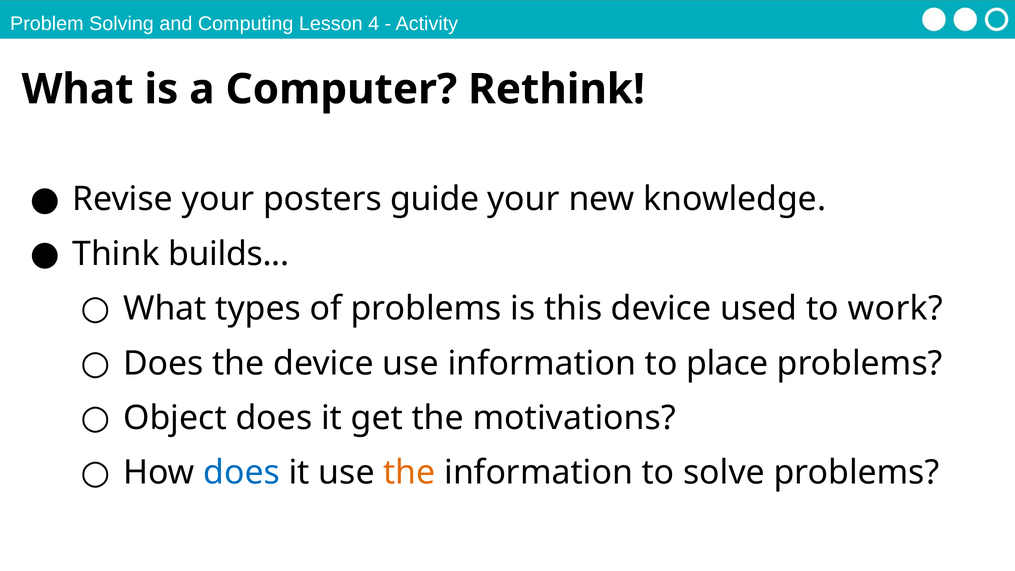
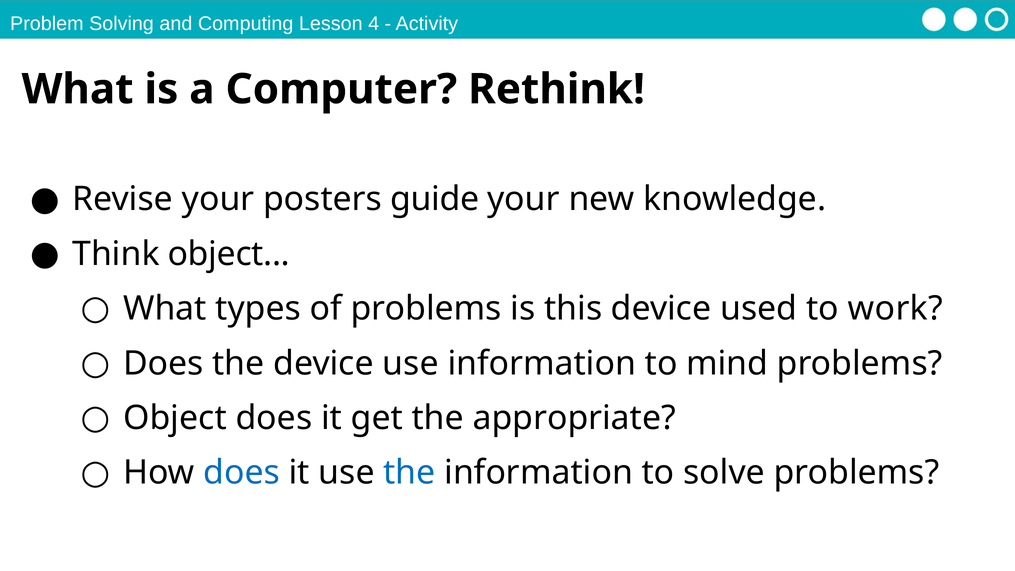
Think builds: builds -> object
place: place -> mind
motivations: motivations -> appropriate
the at (409, 473) colour: orange -> blue
